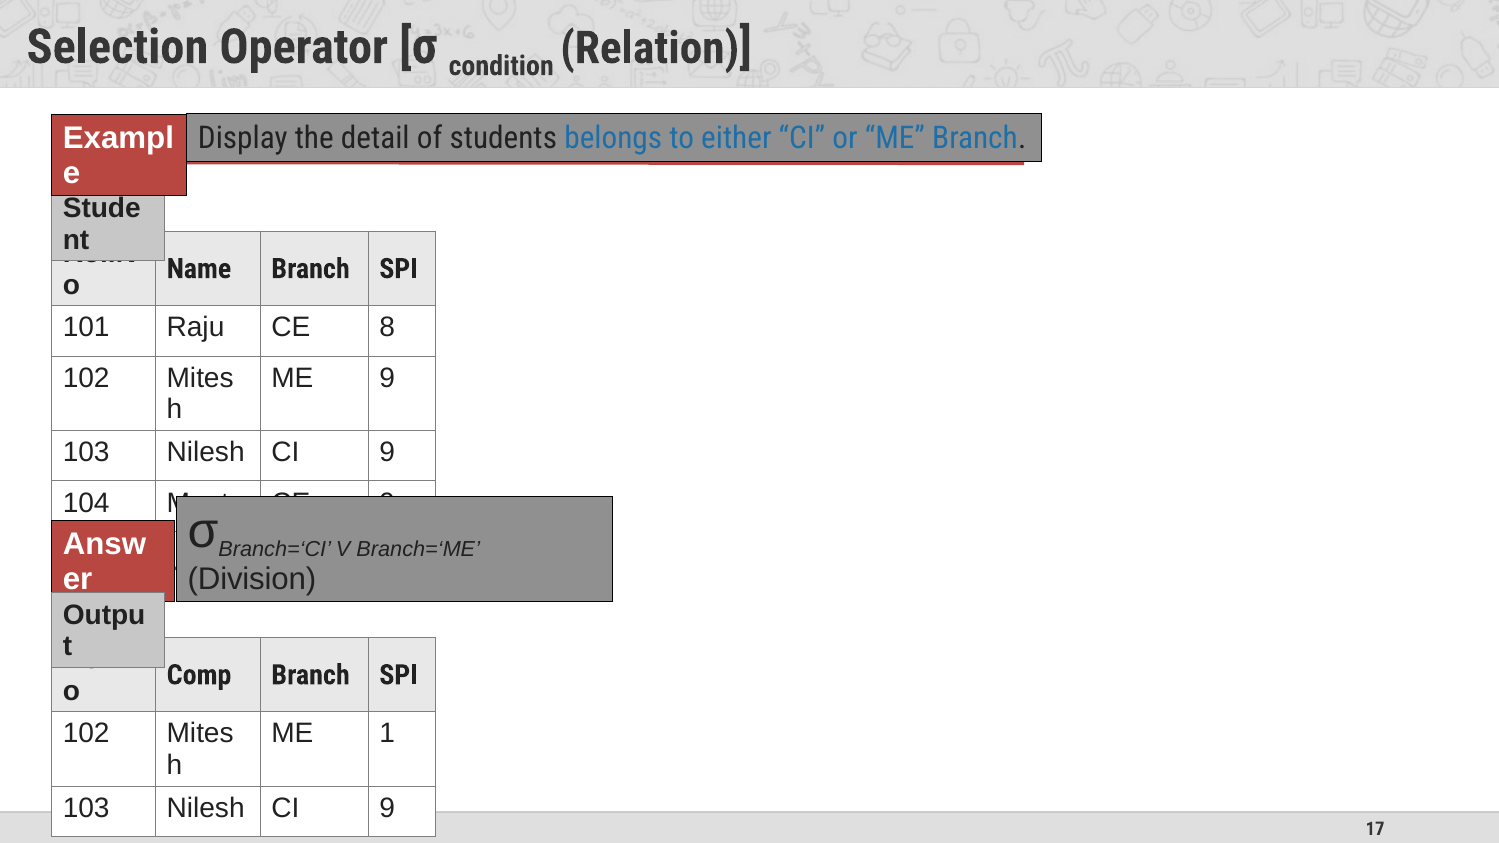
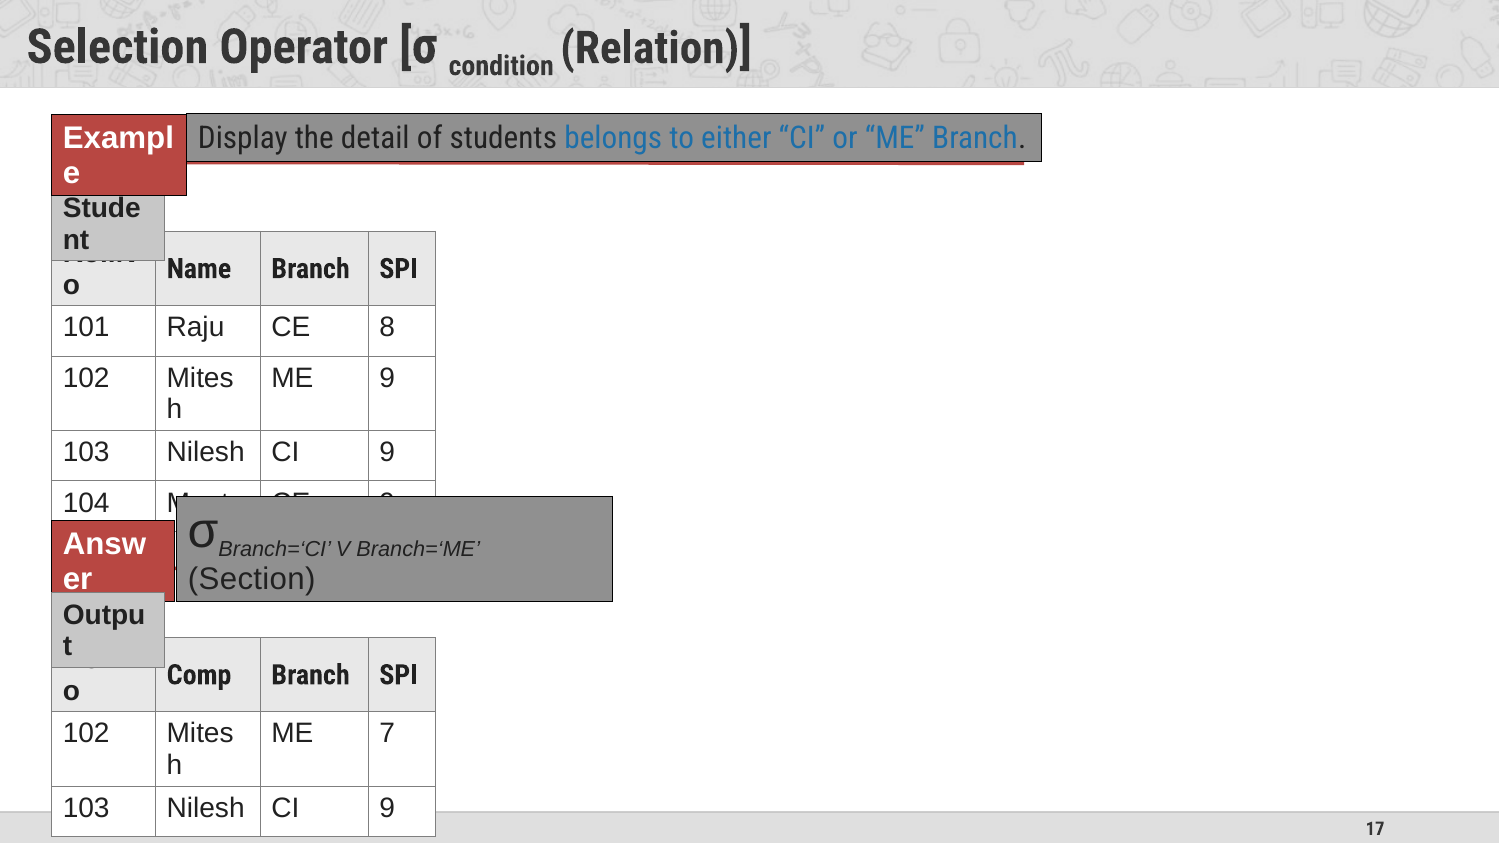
Division: Division -> Section
1: 1 -> 7
